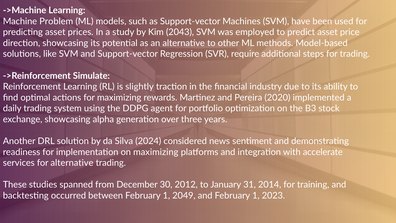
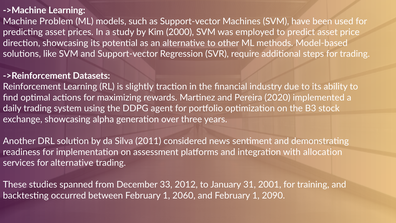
2043: 2043 -> 2000
Simulate: Simulate -> Datasets
2024: 2024 -> 2011
on maximizing: maximizing -> assessment
accelerate: accelerate -> allocation
30: 30 -> 33
2014: 2014 -> 2001
2049: 2049 -> 2060
2023: 2023 -> 2090
